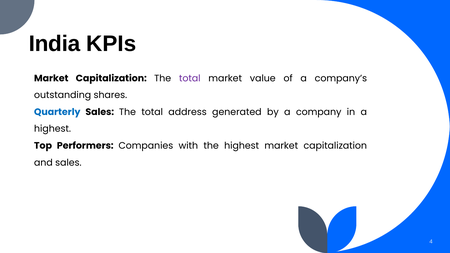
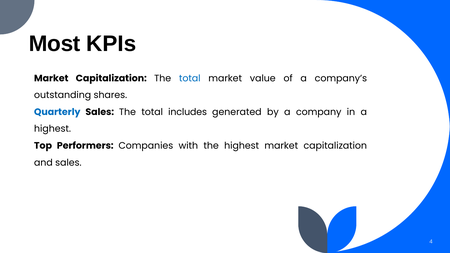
India: India -> Most
total at (190, 78) colour: purple -> blue
address: address -> includes
